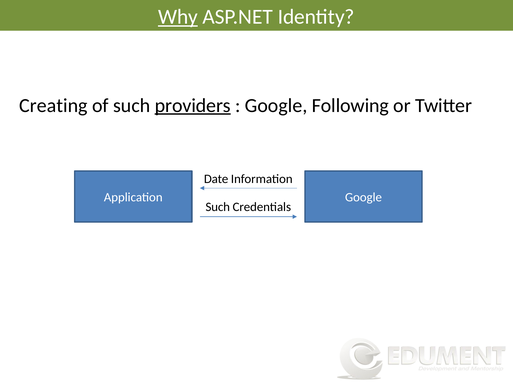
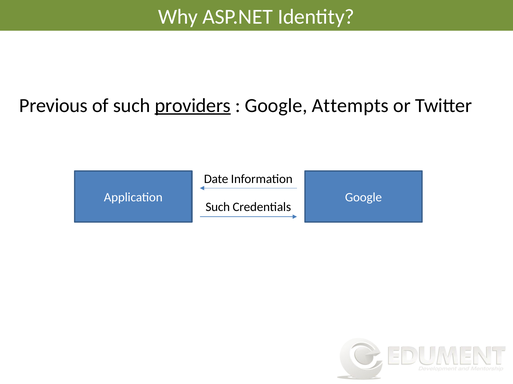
Why underline: present -> none
Creating: Creating -> Previous
Following: Following -> Attempts
